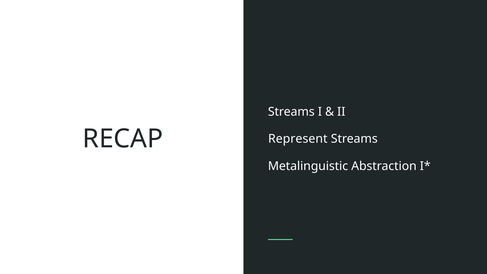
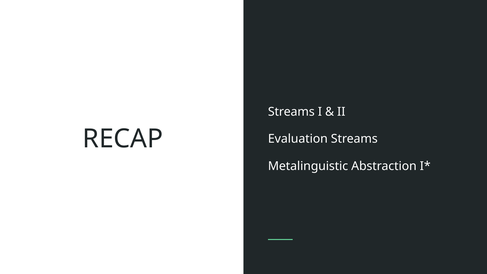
Represent: Represent -> Evaluation
